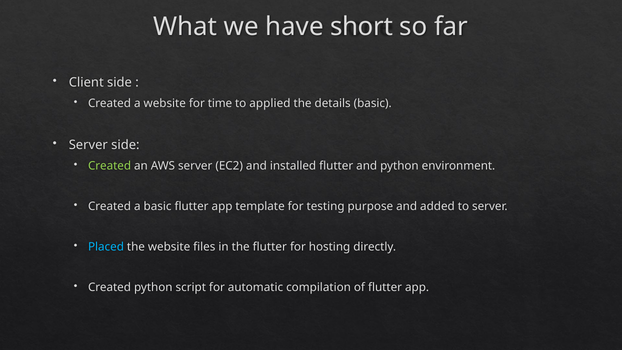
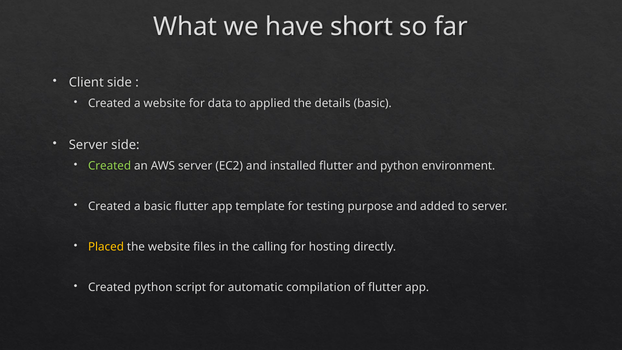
time: time -> data
Placed colour: light blue -> yellow
the flutter: flutter -> calling
